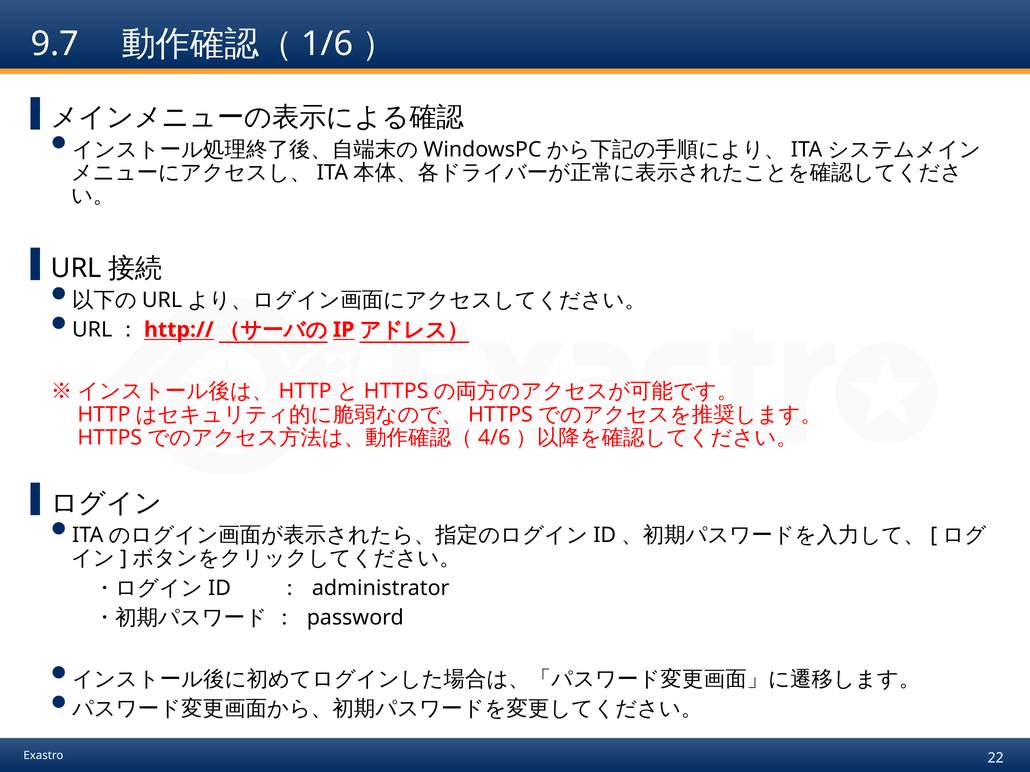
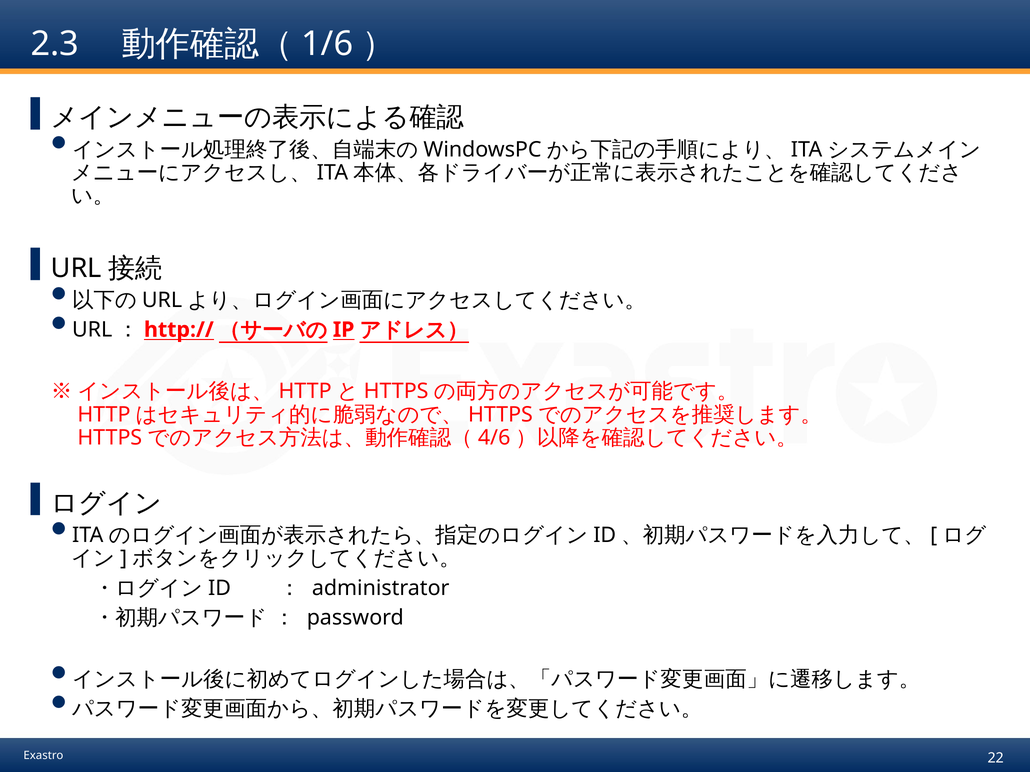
9.7: 9.7 -> 2.3
